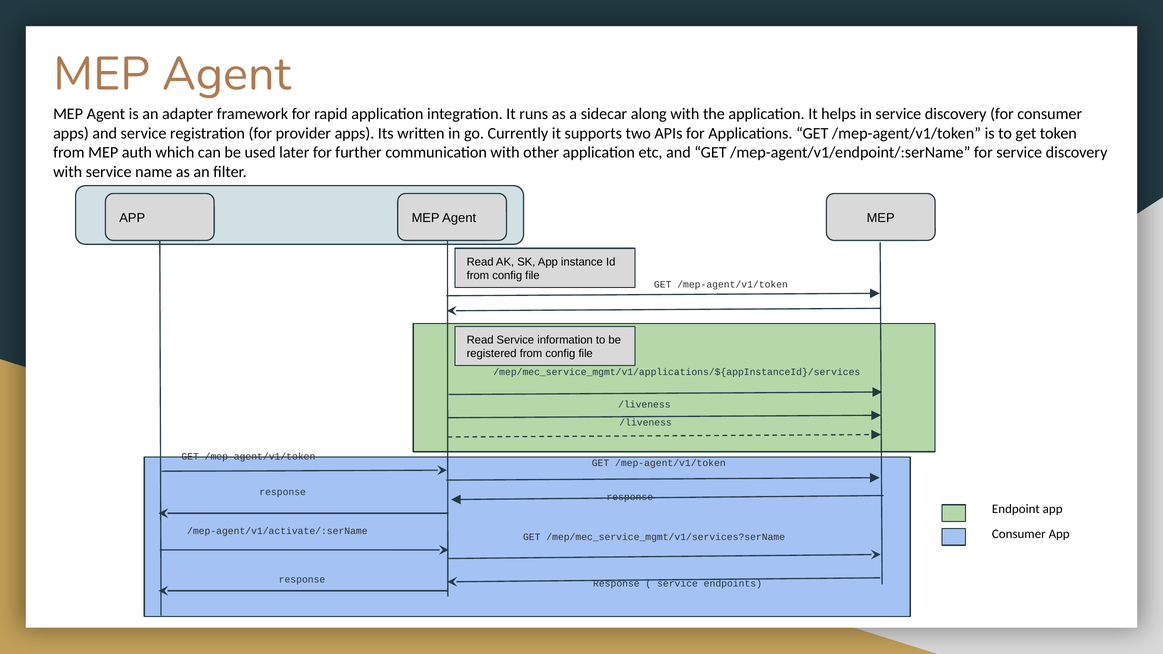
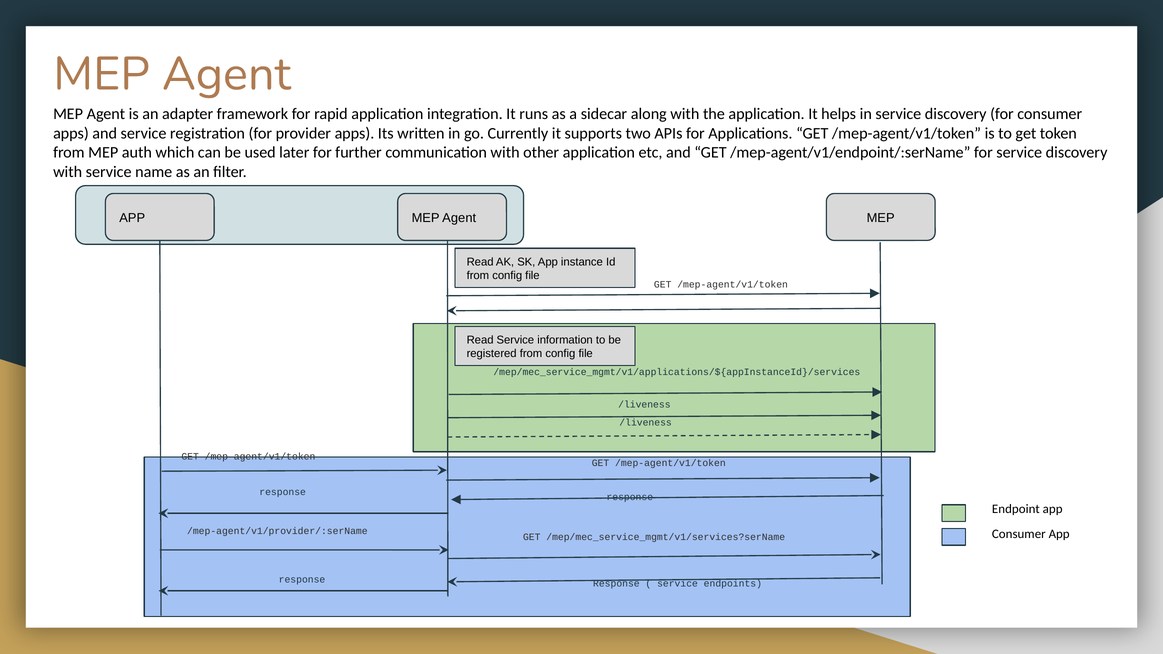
/mep-agent/v1/activate/:serName: /mep-agent/v1/activate/:serName -> /mep-agent/v1/provider/:serName
